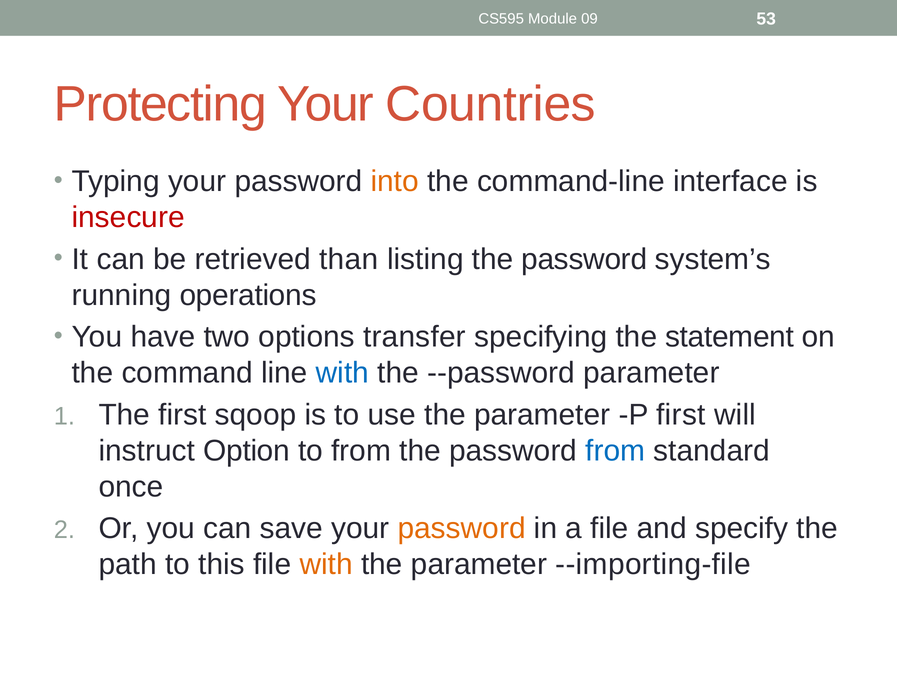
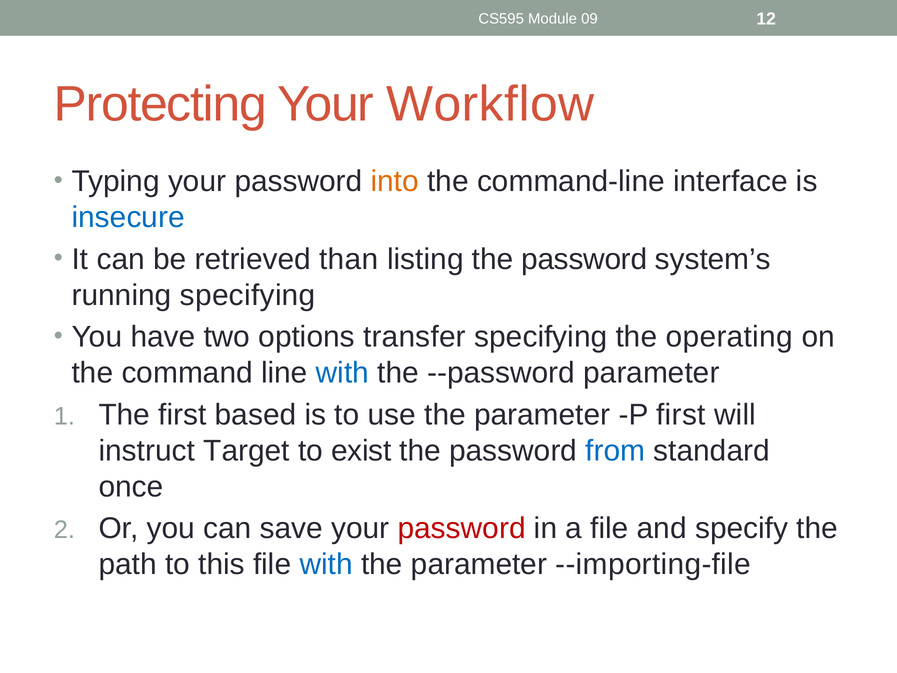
53: 53 -> 12
Countries: Countries -> Workflow
insecure colour: red -> blue
running operations: operations -> specifying
statement: statement -> operating
sqoop: sqoop -> based
Option: Option -> Target
to from: from -> exist
password at (462, 528) colour: orange -> red
with at (326, 564) colour: orange -> blue
